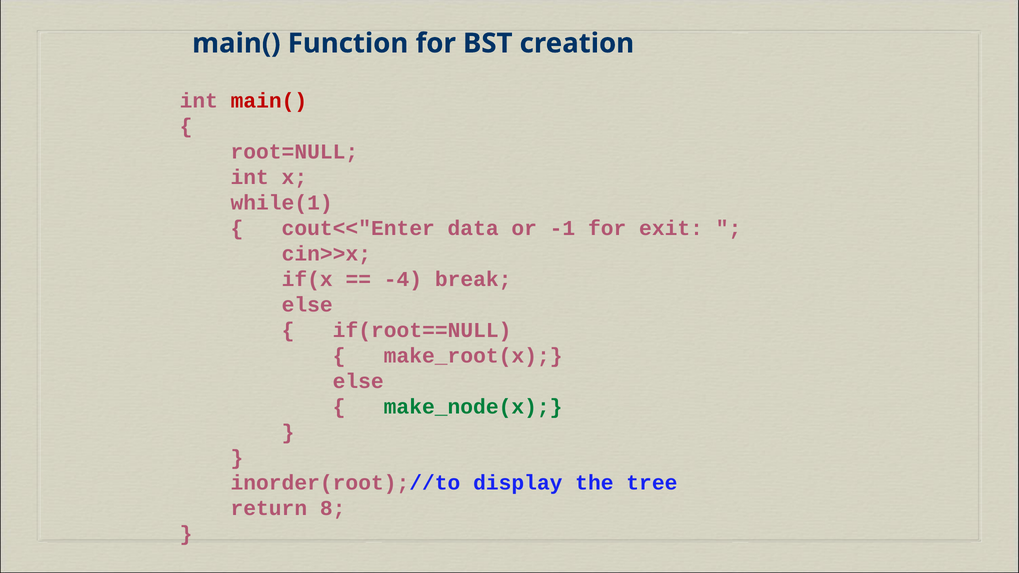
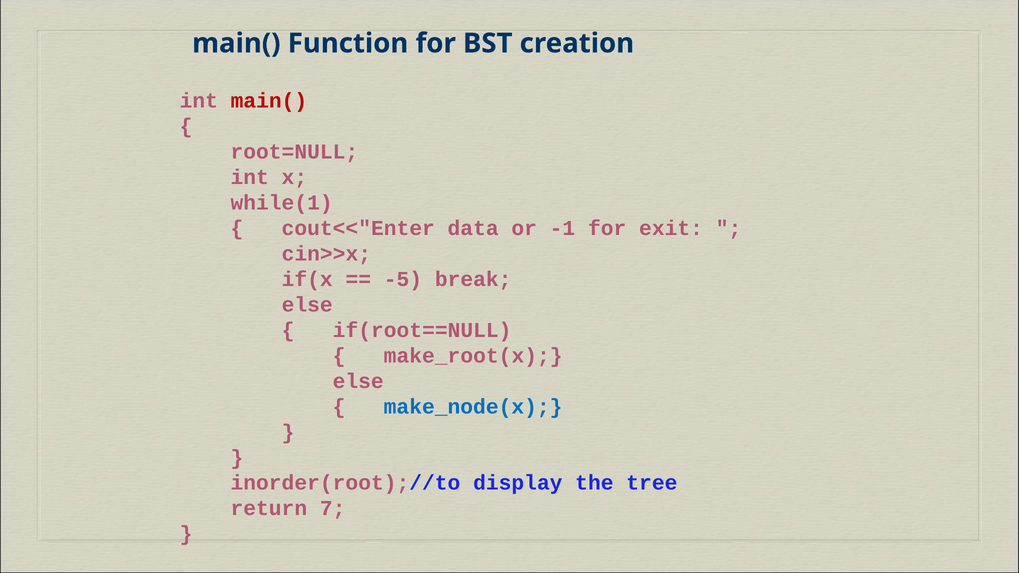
-4: -4 -> -5
make_node(x colour: green -> blue
8: 8 -> 7
